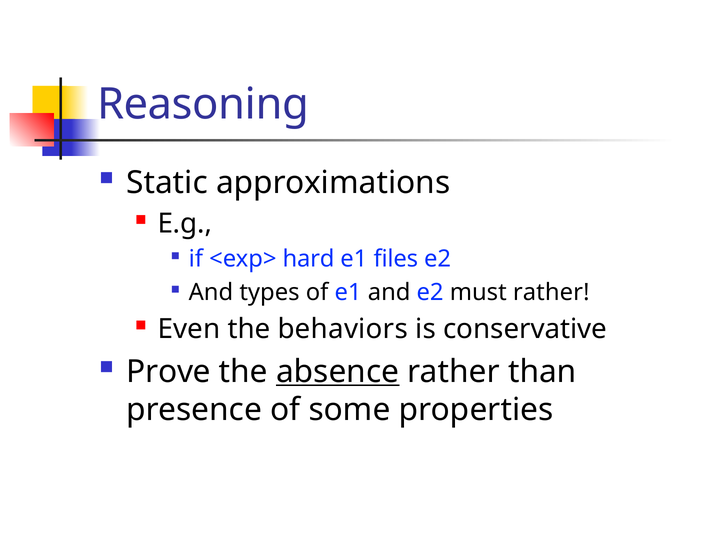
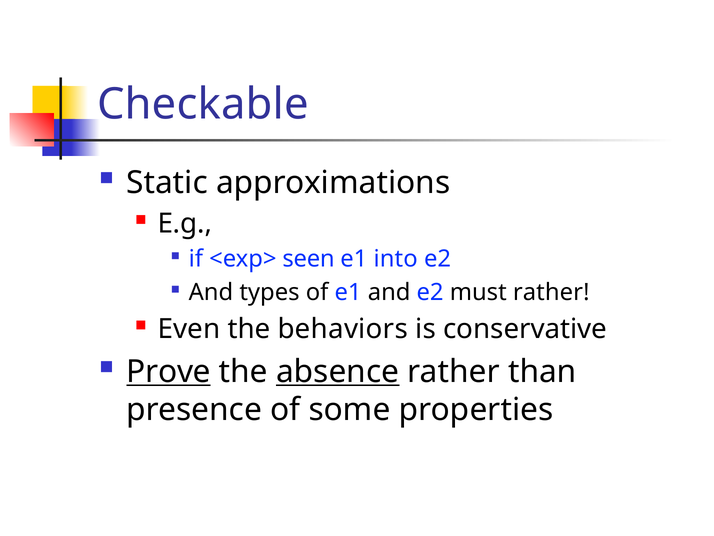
Reasoning: Reasoning -> Checkable
hard: hard -> seen
files: files -> into
Prove underline: none -> present
